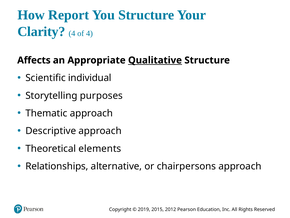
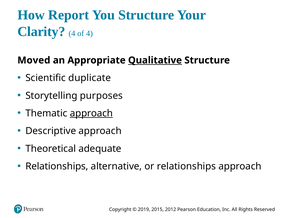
Affects: Affects -> Moved
individual: individual -> duplicate
approach at (91, 113) underline: none -> present
elements: elements -> adequate
or chairpersons: chairpersons -> relationships
